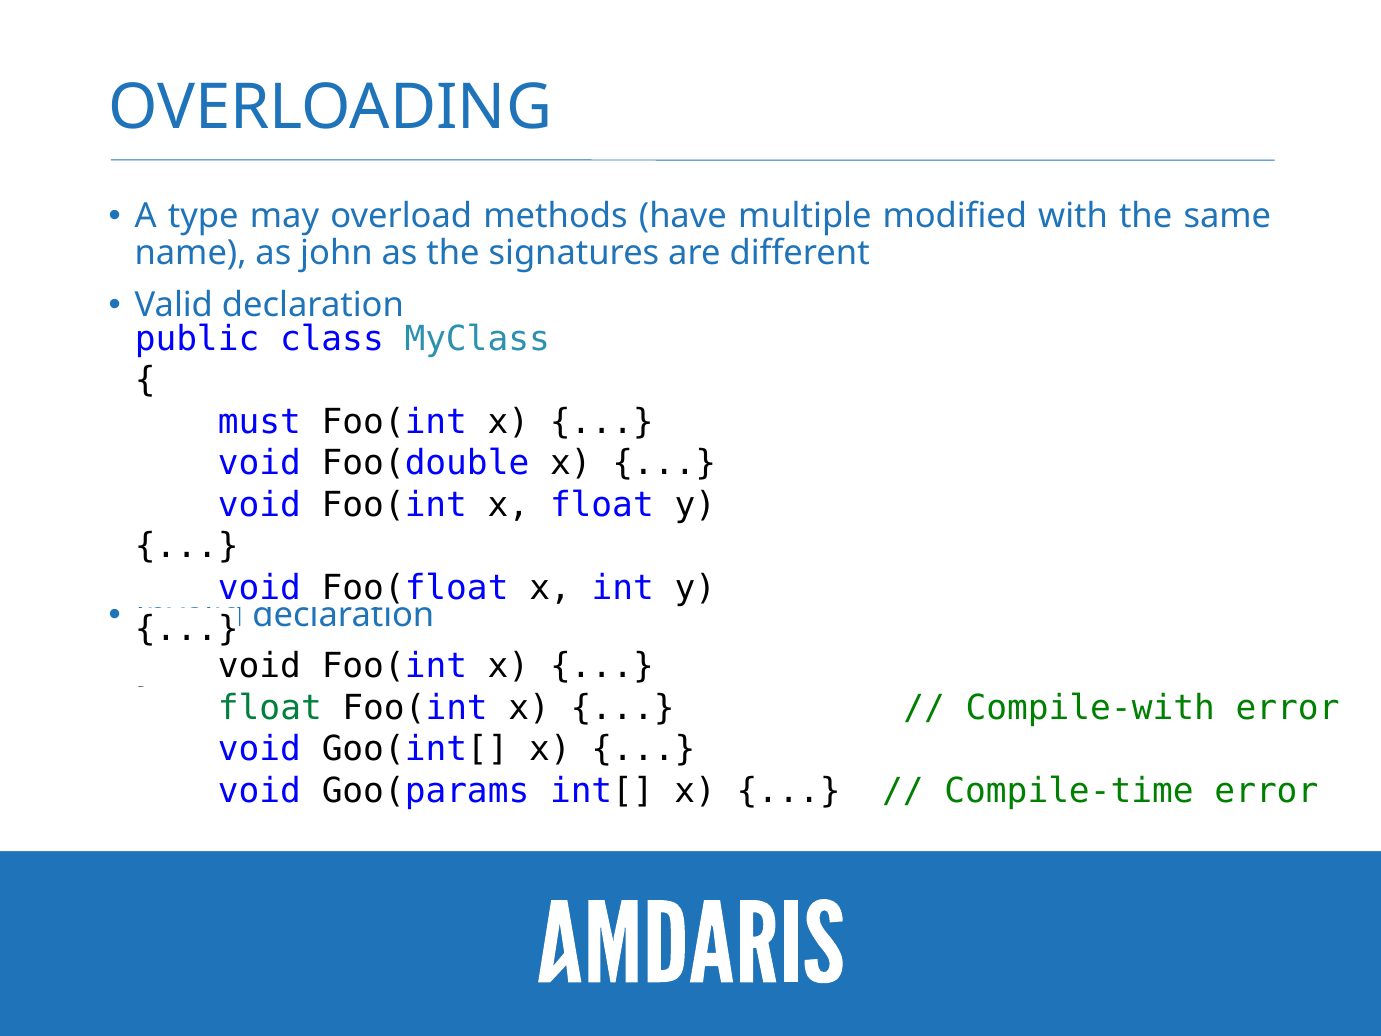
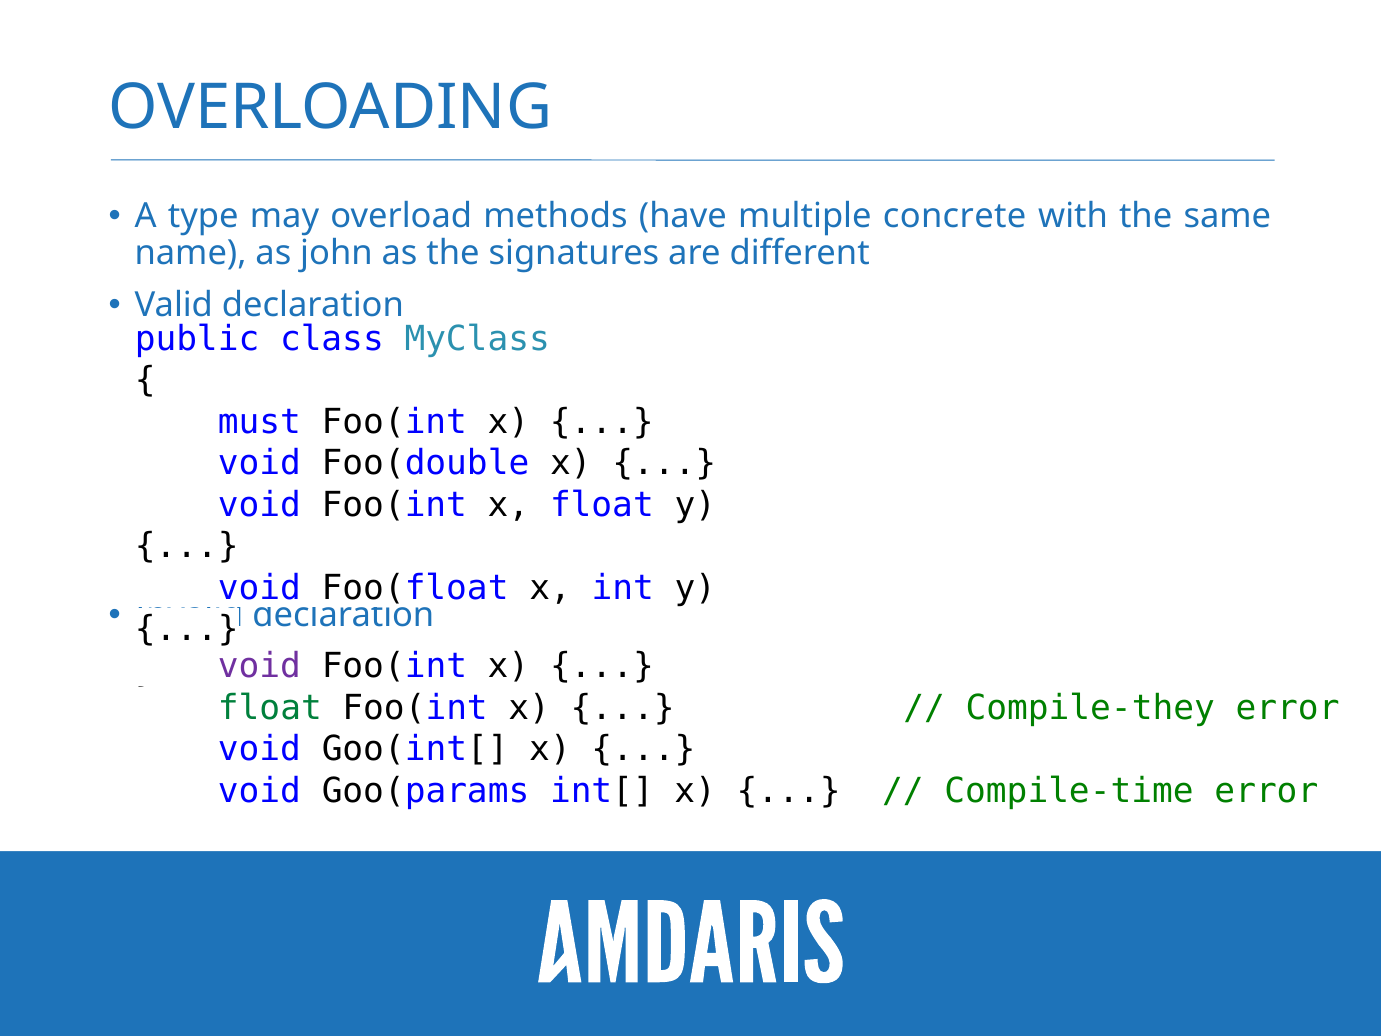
modified: modified -> concrete
void at (259, 666) colour: black -> purple
Compile-with: Compile-with -> Compile-they
